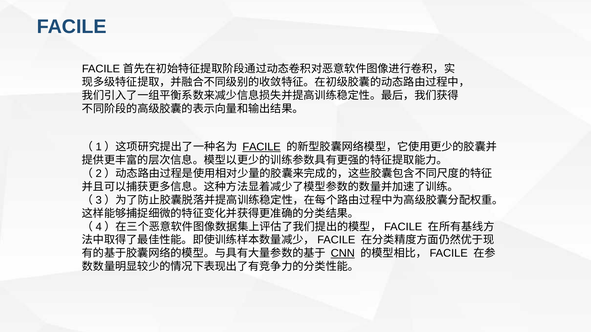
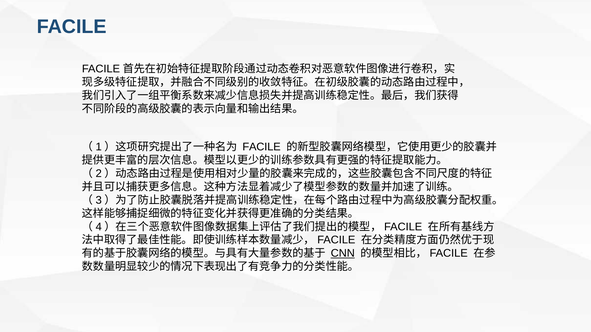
FACILE at (262, 147) underline: present -> none
